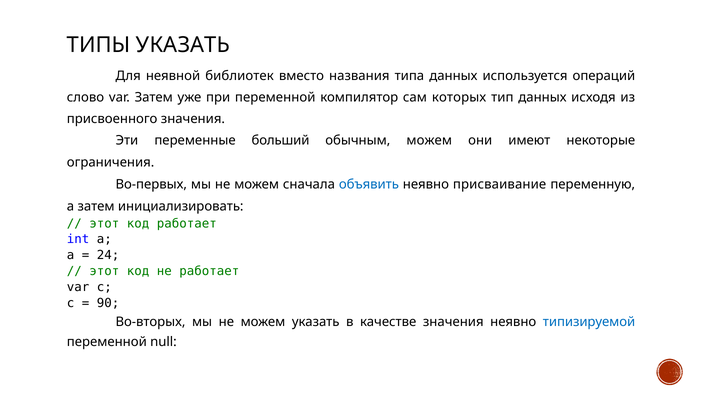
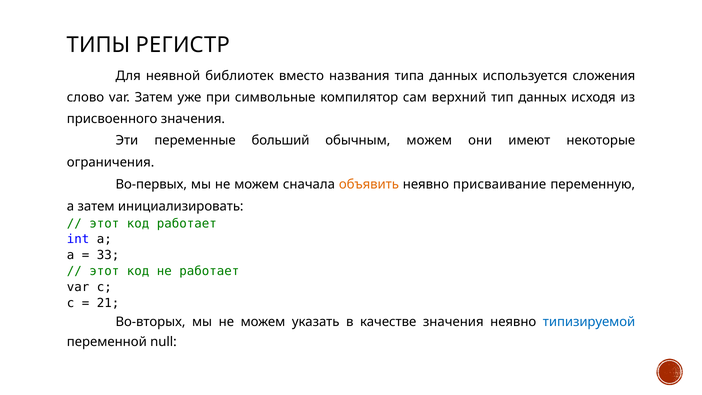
ТИПЫ УКАЗАТЬ: УКАЗАТЬ -> РЕГИСТР
операций: операций -> сложения
при переменной: переменной -> символьные
которых: которых -> верхний
объявить colour: blue -> orange
24: 24 -> 33
90: 90 -> 21
